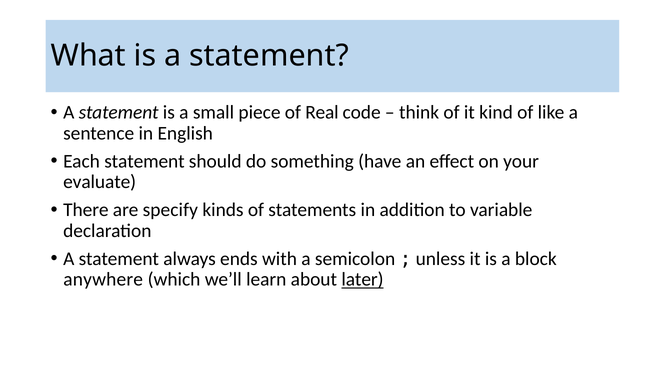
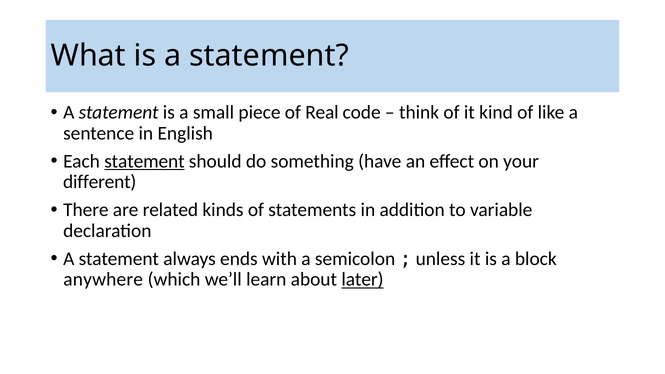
statement at (144, 161) underline: none -> present
evaluate: evaluate -> different
specify: specify -> related
